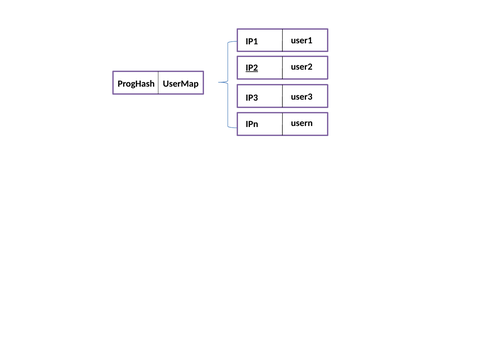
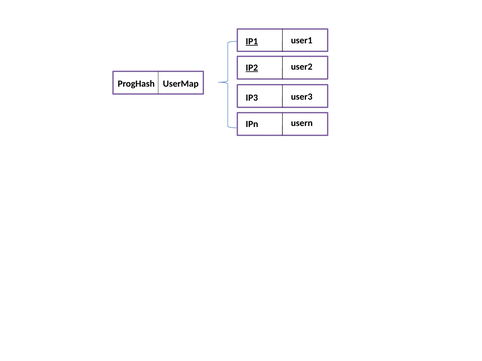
IP1 underline: none -> present
